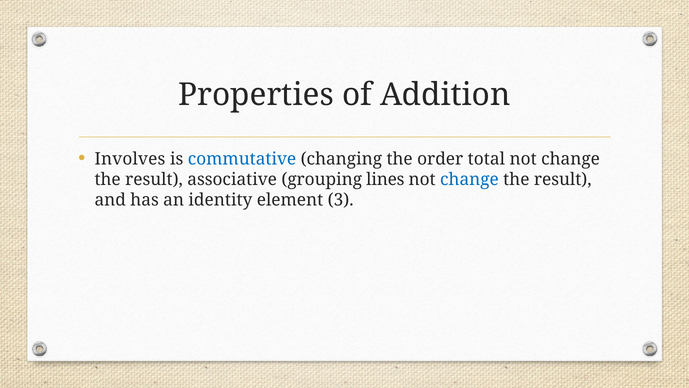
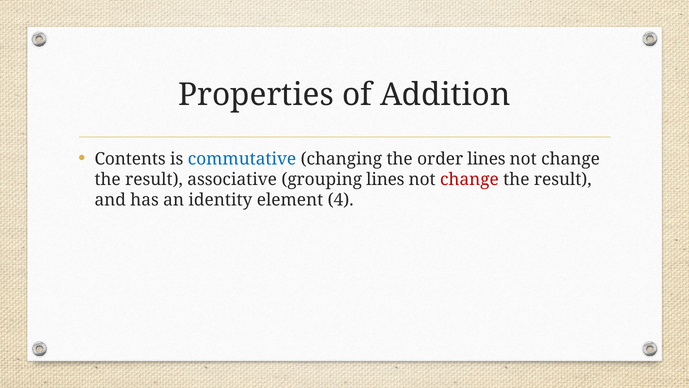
Involves: Involves -> Contents
order total: total -> lines
change at (469, 179) colour: blue -> red
3: 3 -> 4
